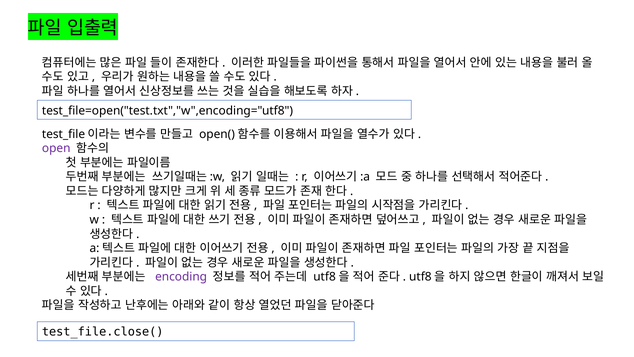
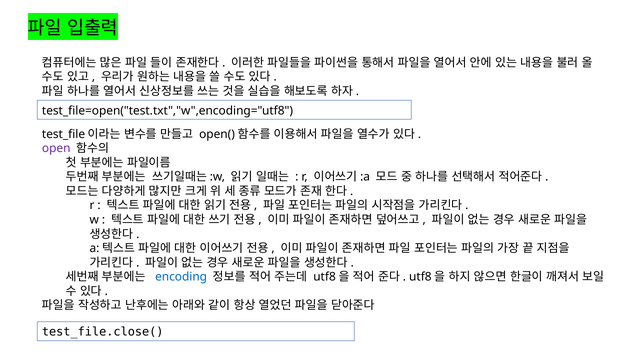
encoding colour: purple -> blue
